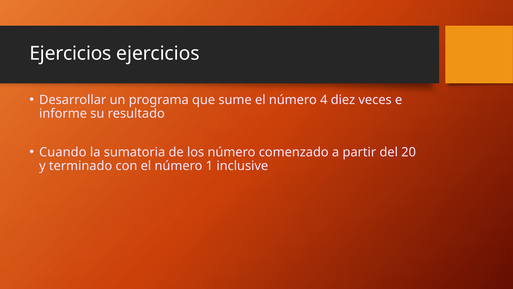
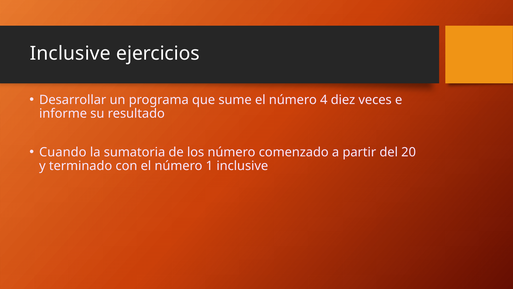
Ejercicios at (70, 53): Ejercicios -> Inclusive
